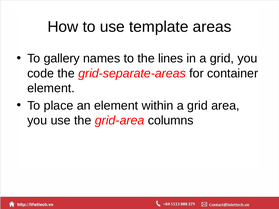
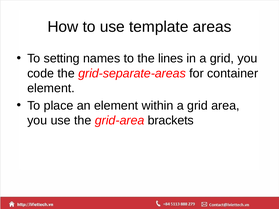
gallery: gallery -> setting
columns: columns -> brackets
